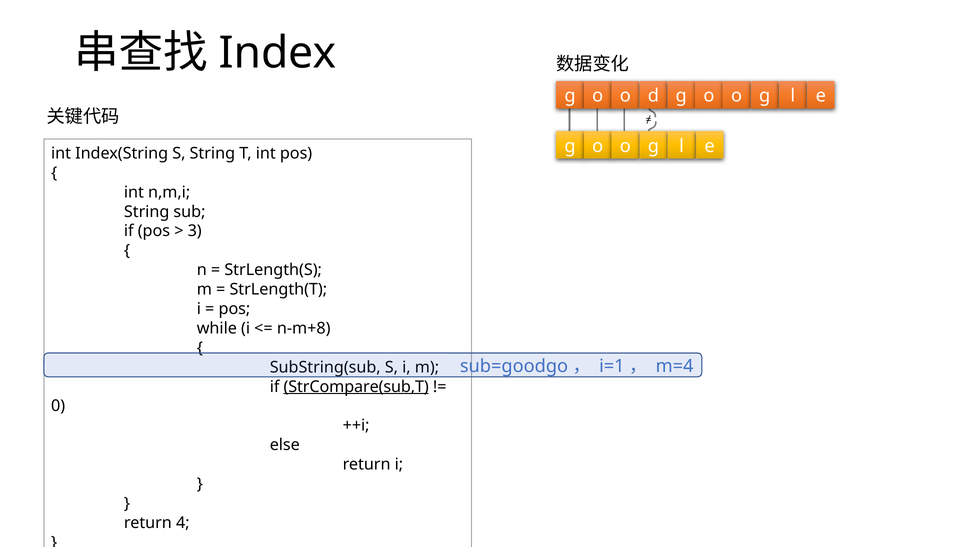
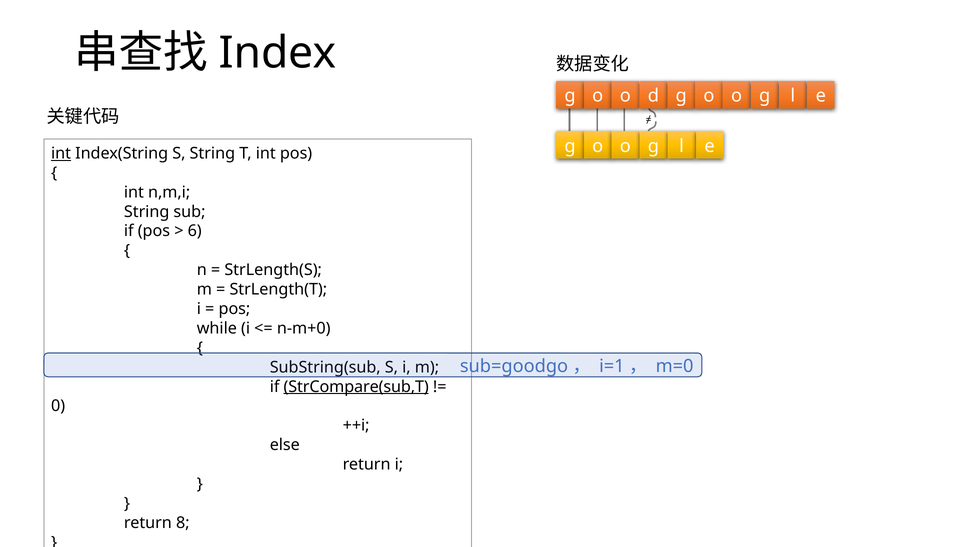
int at (61, 153) underline: none -> present
3: 3 -> 6
n-m+8: n-m+8 -> n-m+0
m=4: m=4 -> m=0
4: 4 -> 8
